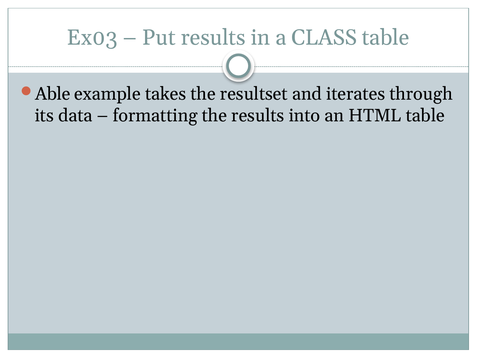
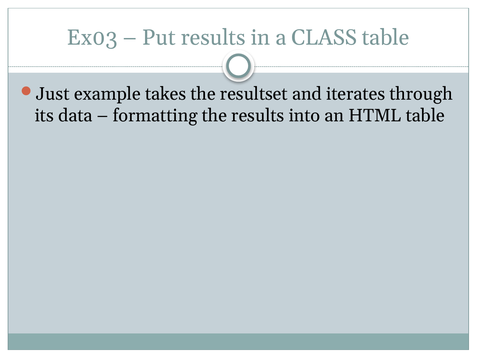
Able: Able -> Just
